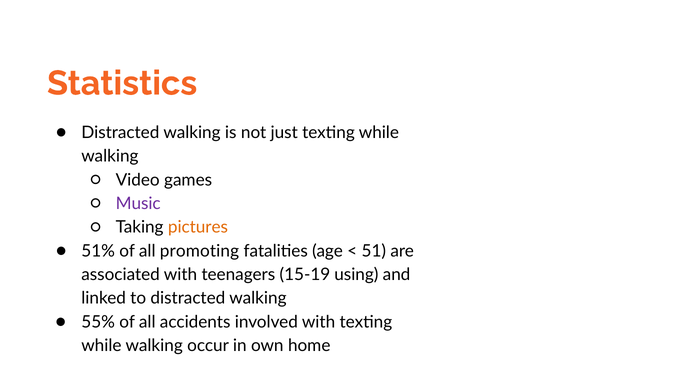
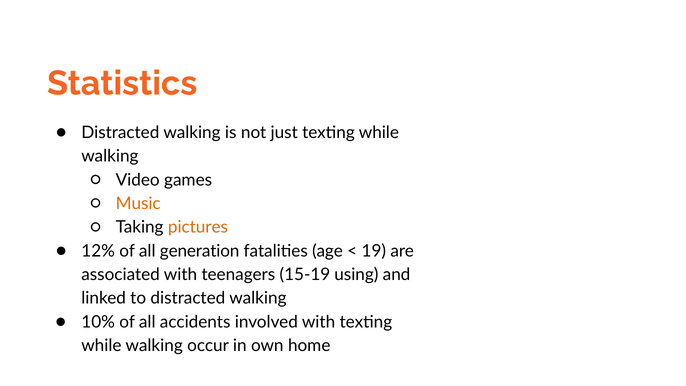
Music colour: purple -> orange
51%: 51% -> 12%
promoting: promoting -> generation
51: 51 -> 19
55%: 55% -> 10%
